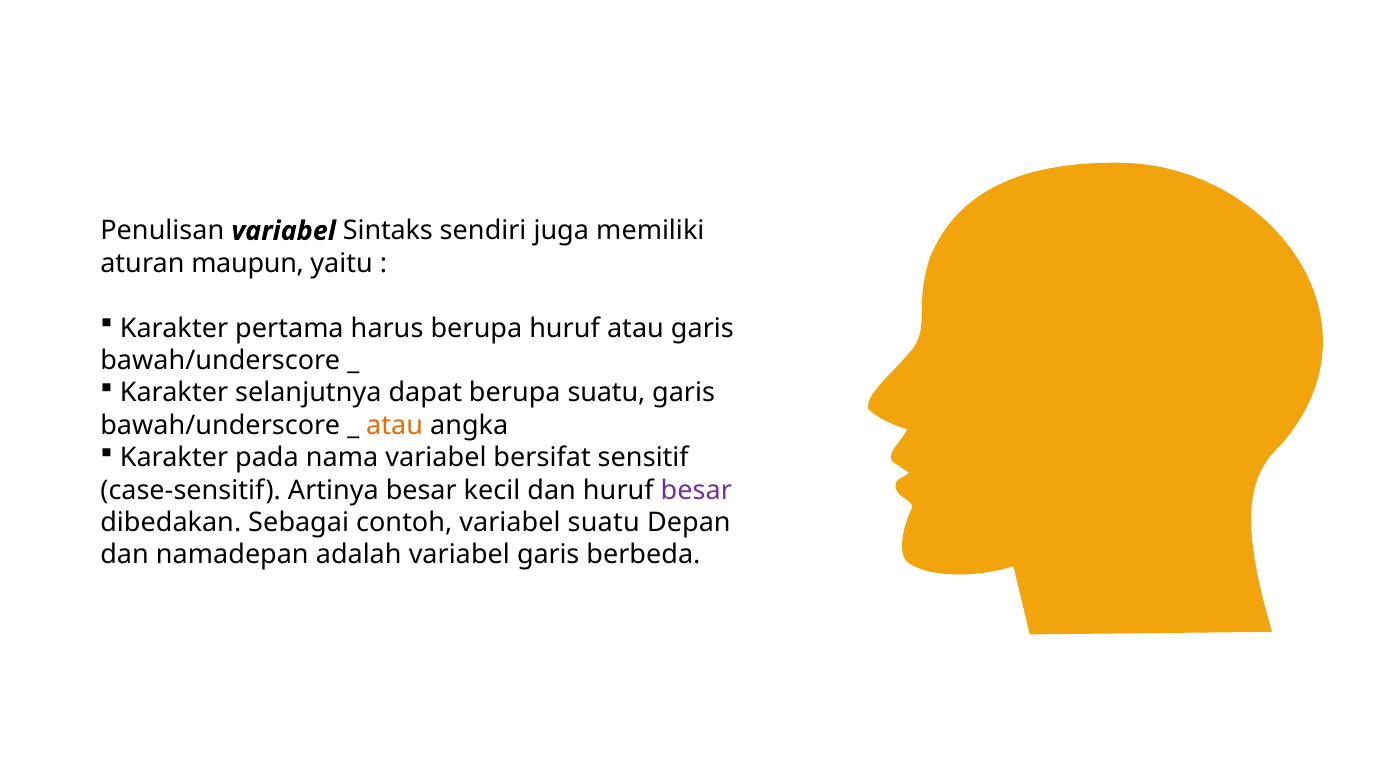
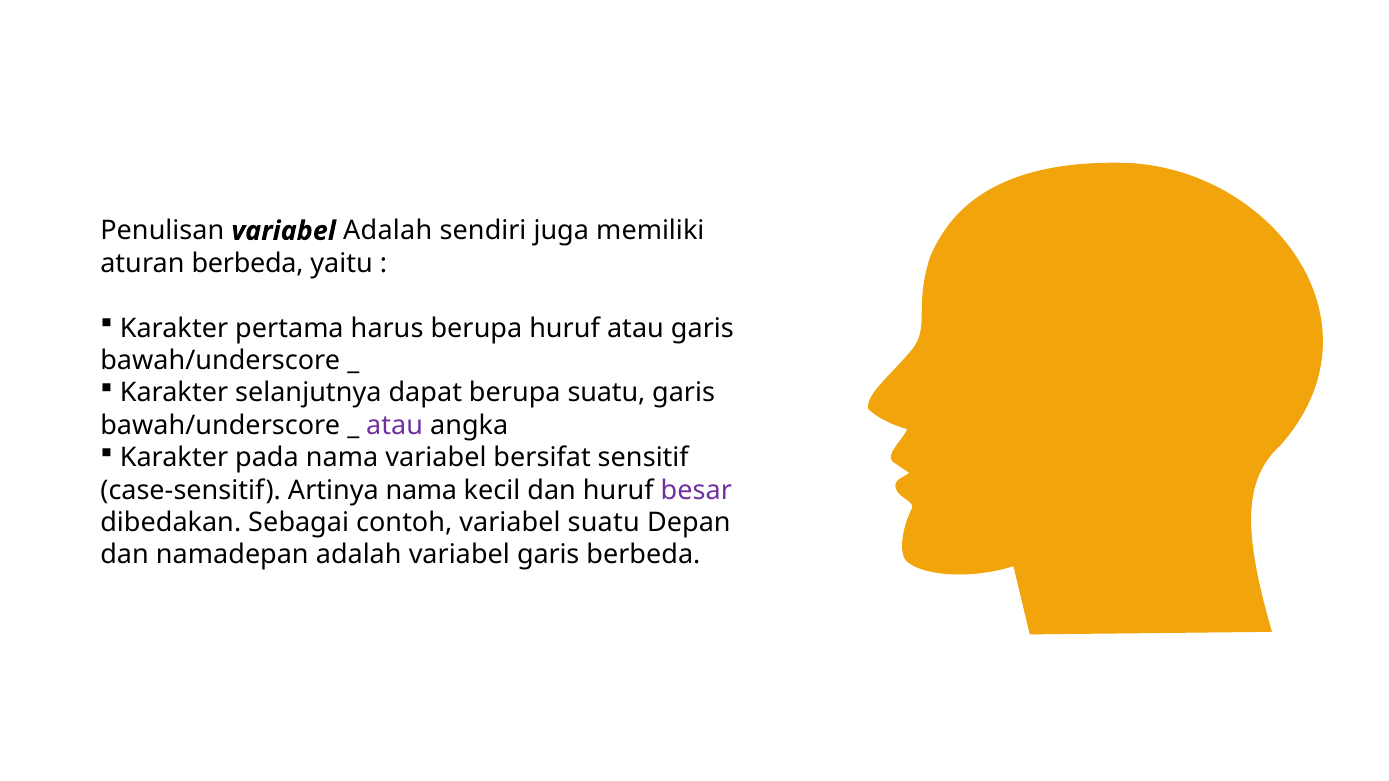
variabel Sintaks: Sintaks -> Adalah
aturan maupun: maupun -> berbeda
atau at (395, 426) colour: orange -> purple
Artinya besar: besar -> nama
